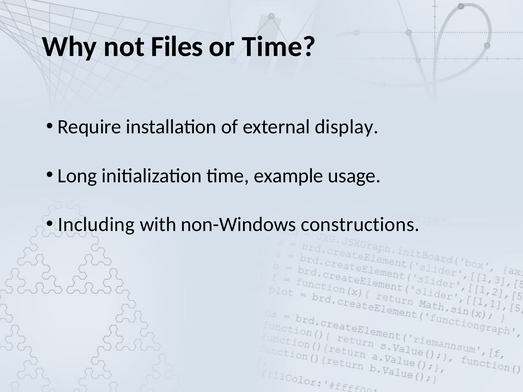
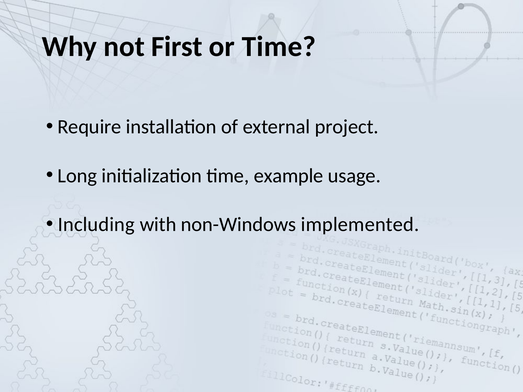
Files: Files -> First
display: display -> project
constructions: constructions -> implemented
